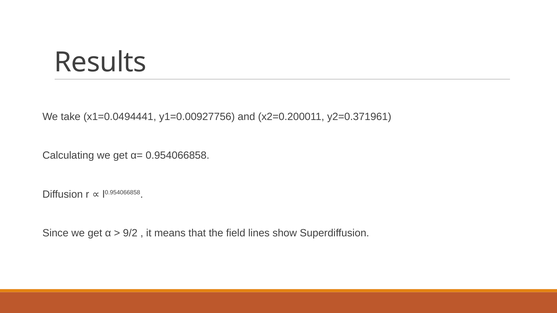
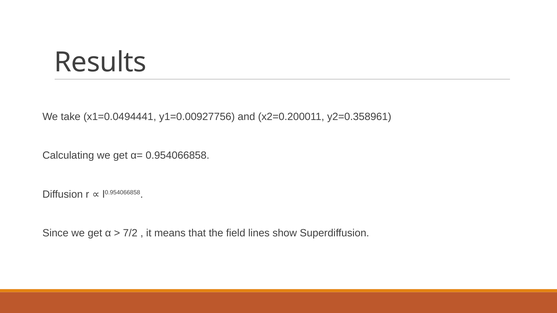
y2=0.371961: y2=0.371961 -> y2=0.358961
9/2: 9/2 -> 7/2
